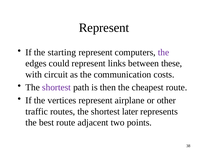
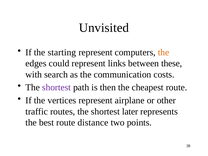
Represent at (104, 28): Represent -> Unvisited
the at (164, 52) colour: purple -> orange
circuit: circuit -> search
adjacent: adjacent -> distance
